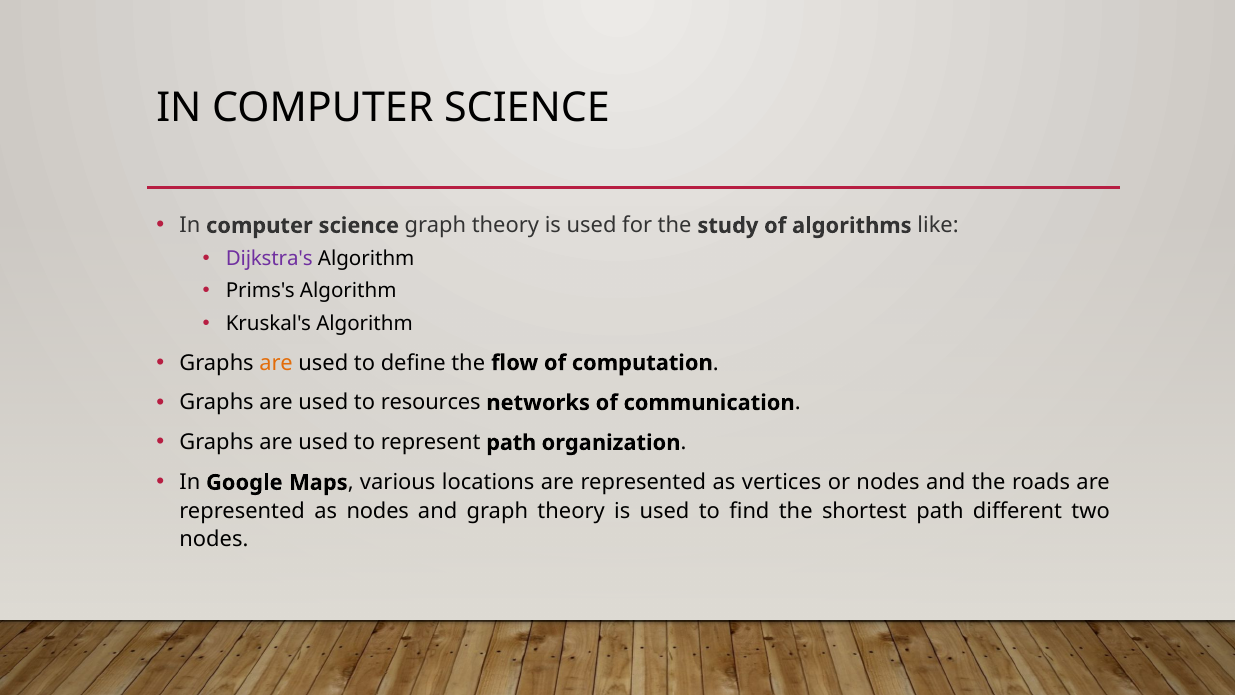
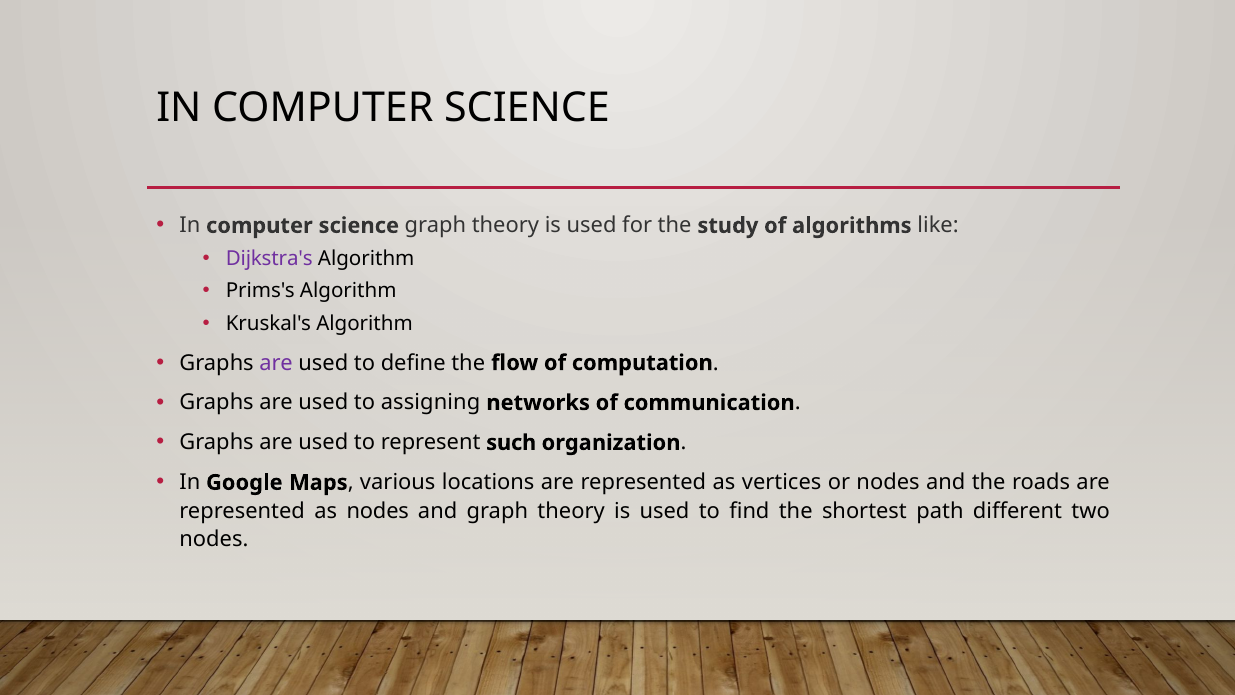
are at (276, 363) colour: orange -> purple
resources: resources -> assigning
represent path: path -> such
